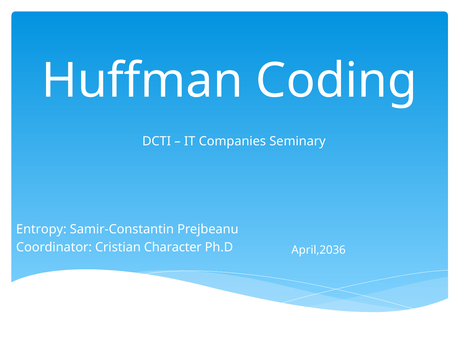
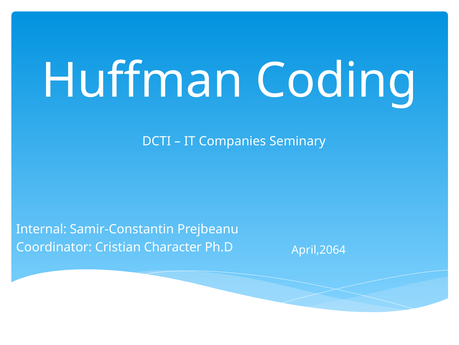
Entropy: Entropy -> Internal
April,2036: April,2036 -> April,2064
